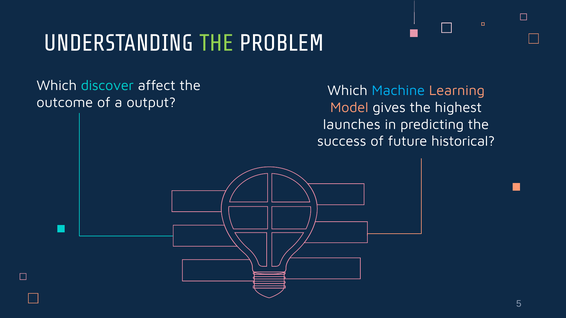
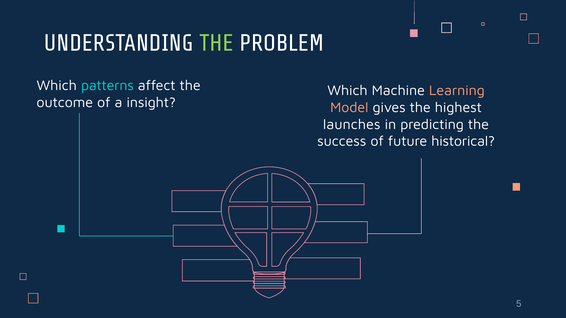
discover: discover -> patterns
Machine colour: light blue -> white
output: output -> insight
